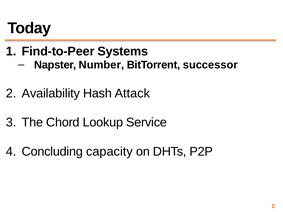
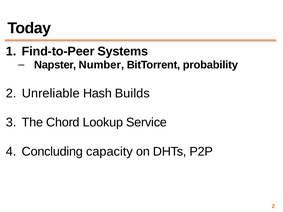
successor: successor -> probability
Availability: Availability -> Unreliable
Attack: Attack -> Builds
